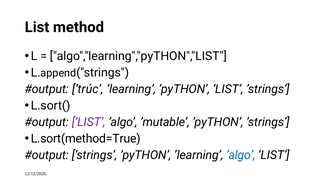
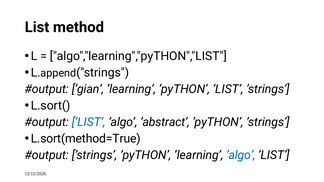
’trúc: ’trúc -> ’gian
’LIST at (89, 122) colour: purple -> blue
’mutable: ’mutable -> ’abstract
